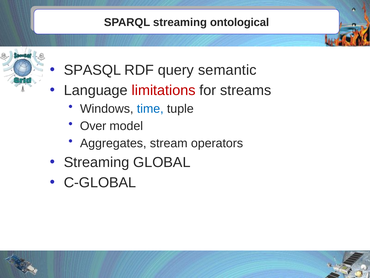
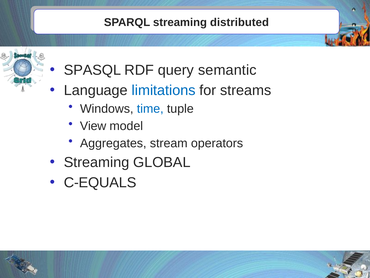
ontological: ontological -> distributed
limitations colour: red -> blue
Over: Over -> View
C-GLOBAL: C-GLOBAL -> C-EQUALS
